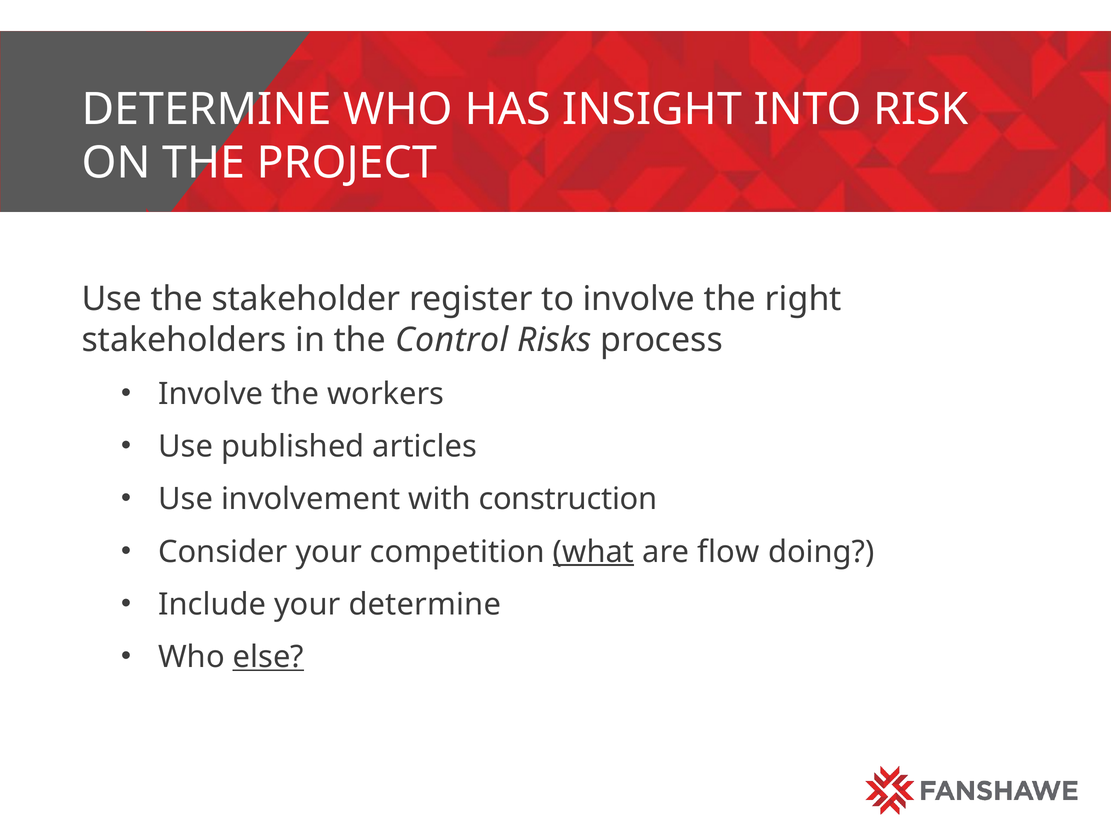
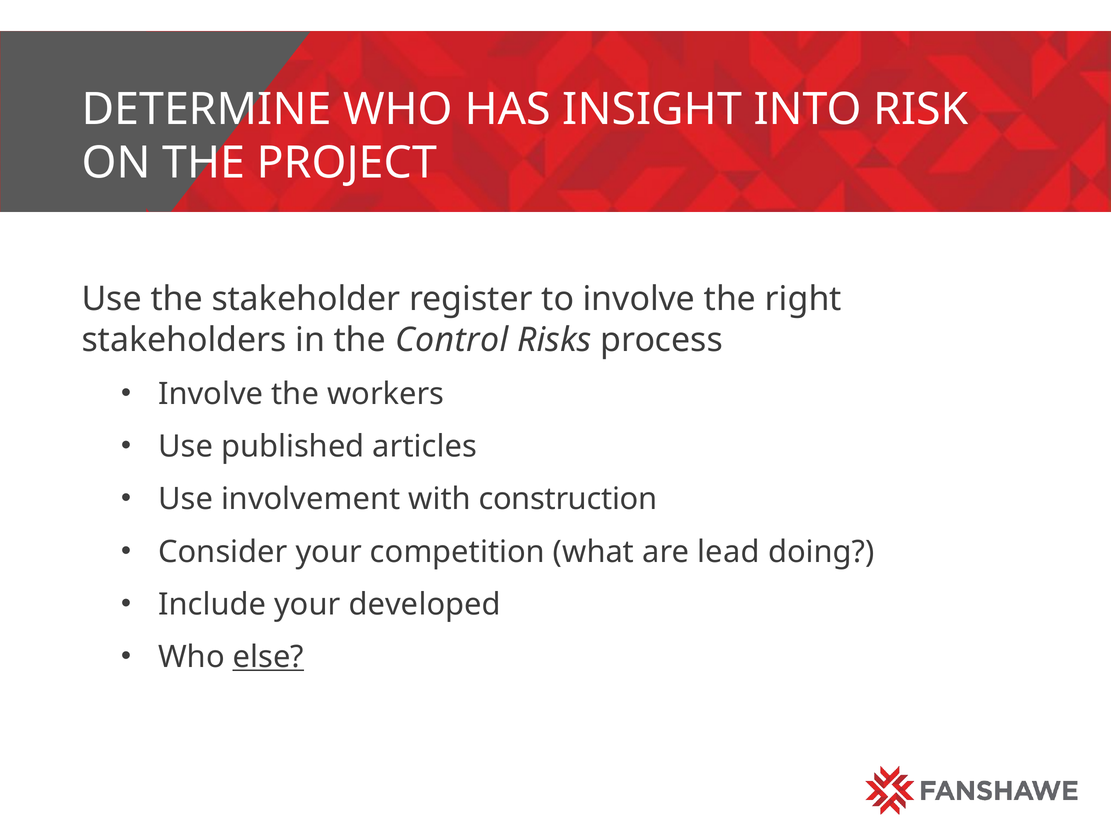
what underline: present -> none
flow: flow -> lead
your determine: determine -> developed
